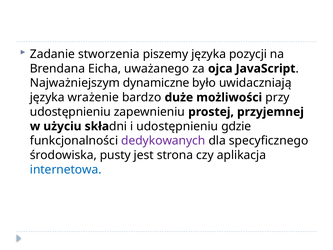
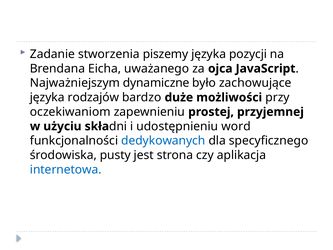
uwidaczniają: uwidaczniają -> zachowujące
wrażenie: wrażenie -> rodzajów
udostępnieniu at (70, 112): udostępnieniu -> oczekiwaniom
gdzie: gdzie -> word
dedykowanych colour: purple -> blue
